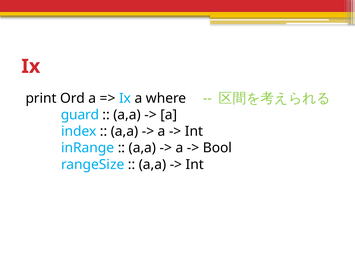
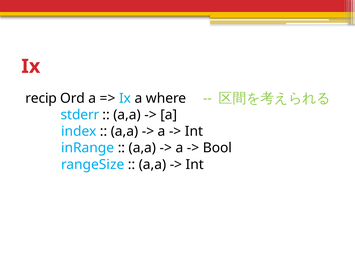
print: print -> recip
guard: guard -> stderr
